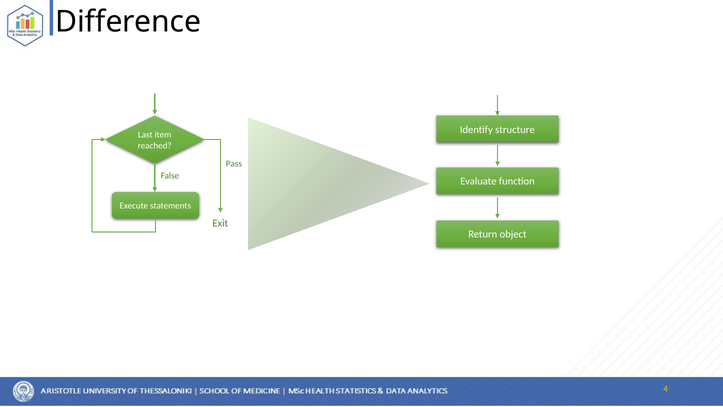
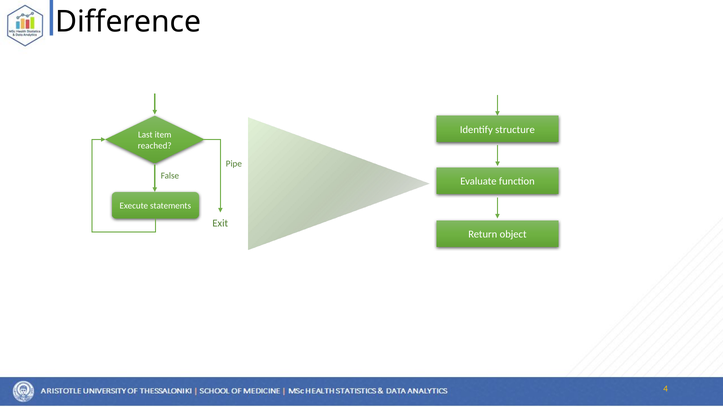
Pass: Pass -> Pipe
